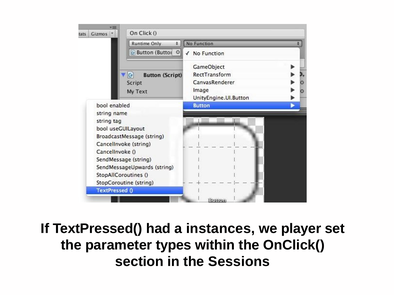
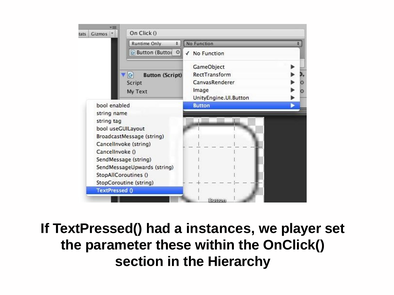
types: types -> these
Sessions: Sessions -> Hierarchy
